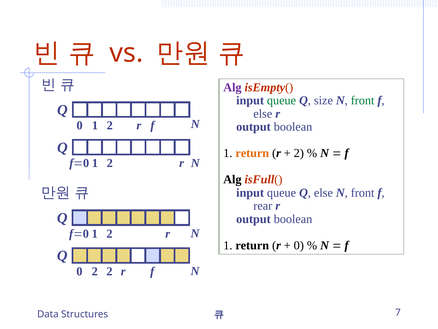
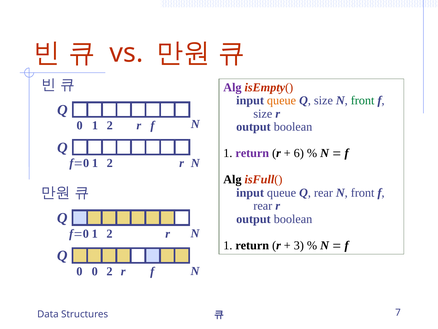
queue at (282, 100) colour: green -> orange
else at (263, 114): else -> size
return at (252, 153) colour: orange -> purple
2 at (299, 153): 2 -> 6
Q else: else -> rear
0 at (299, 245): 0 -> 3
0 2: 2 -> 0
